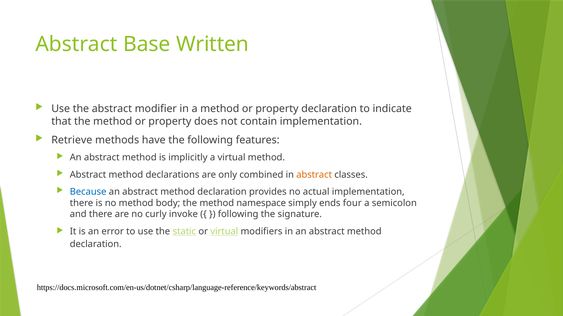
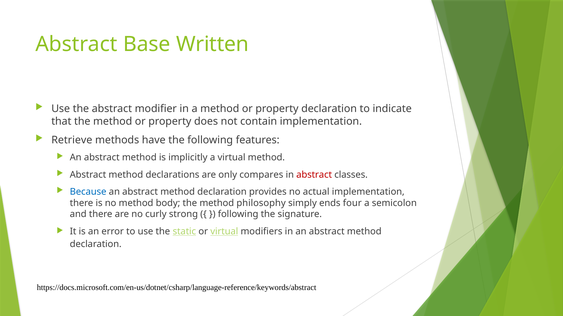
combined: combined -> compares
abstract at (314, 175) colour: orange -> red
namespace: namespace -> philosophy
invoke: invoke -> strong
